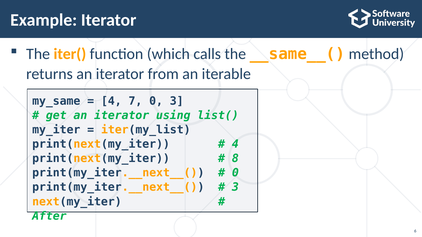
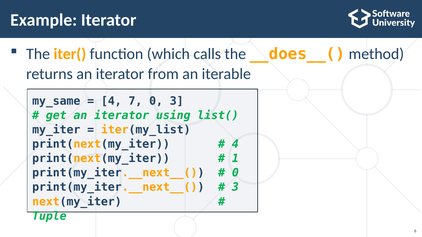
__same__(: __same__( -> __does__(
8: 8 -> 1
After: After -> Tuple
